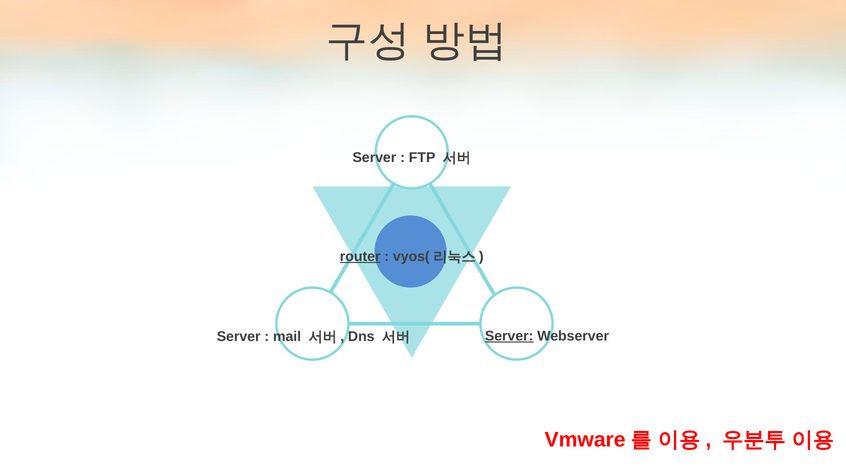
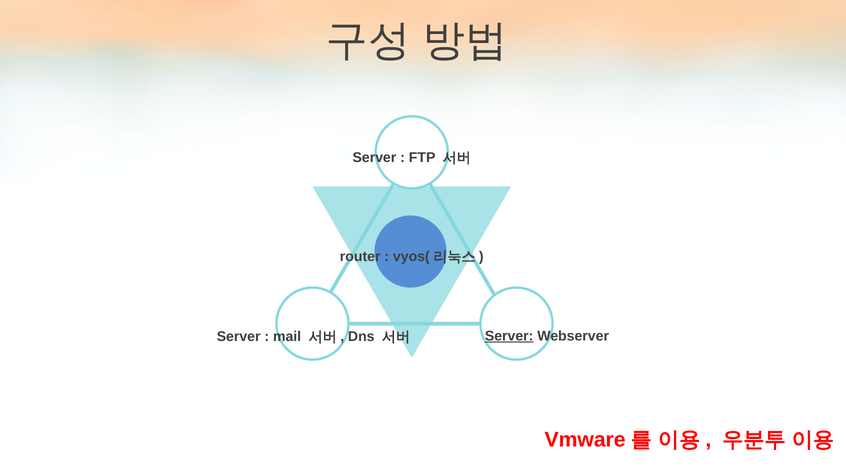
router underline: present -> none
